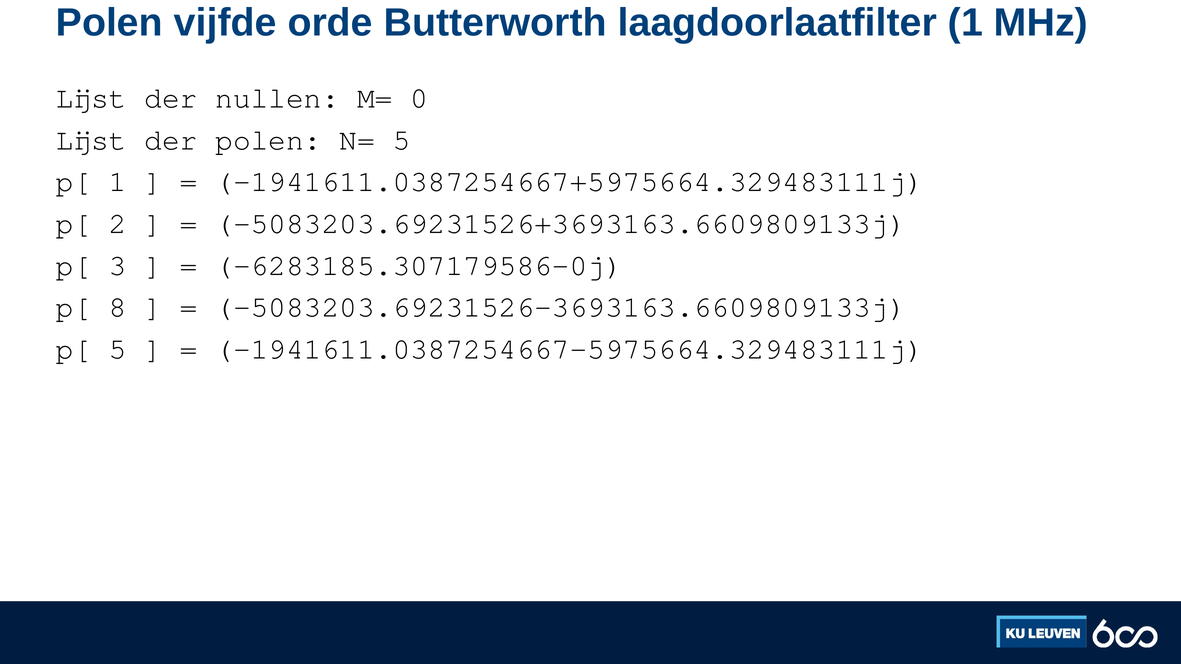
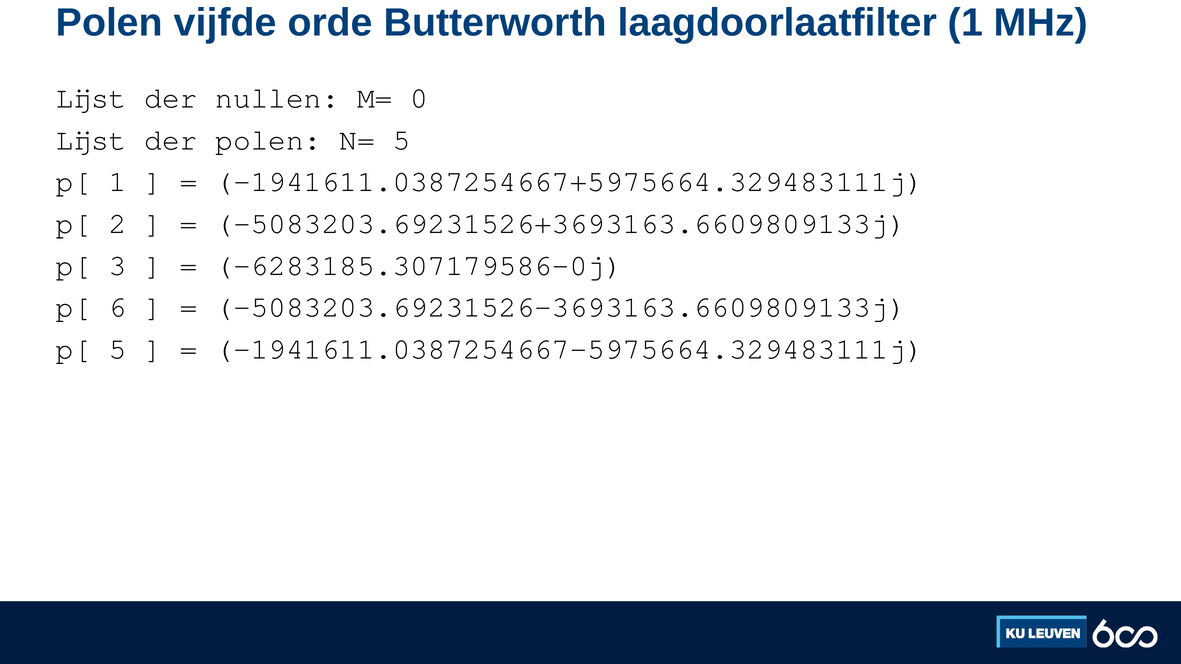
8: 8 -> 6
